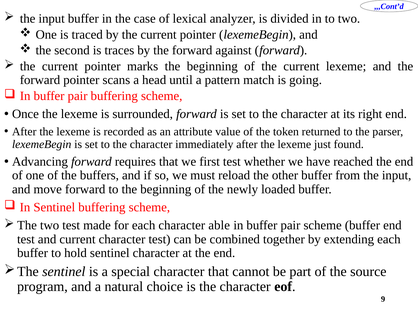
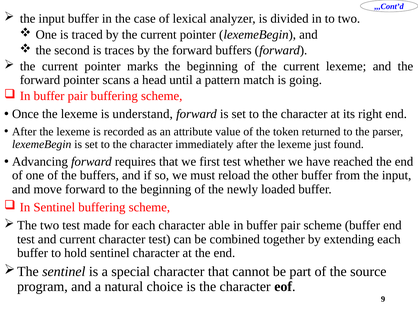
forward against: against -> buffers
surrounded: surrounded -> understand
